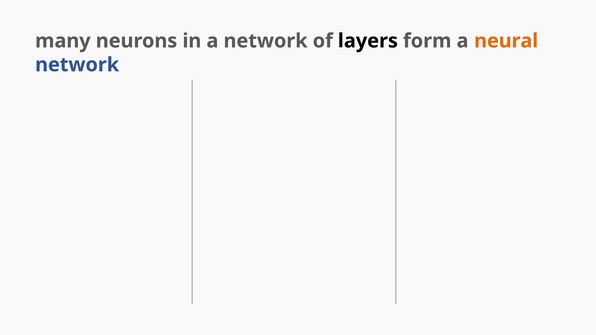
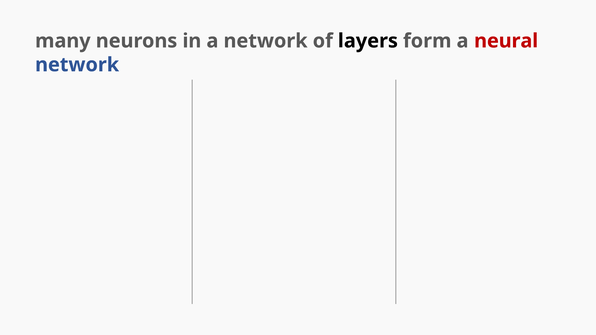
neural colour: orange -> red
